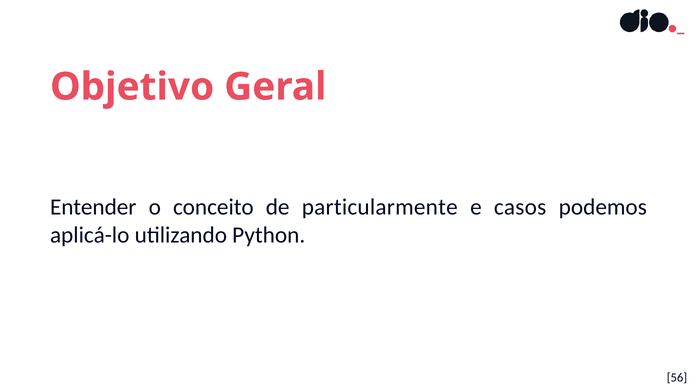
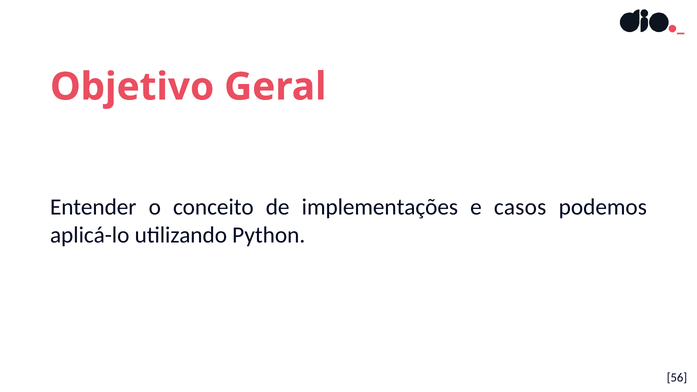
particularmente: particularmente -> implementações
